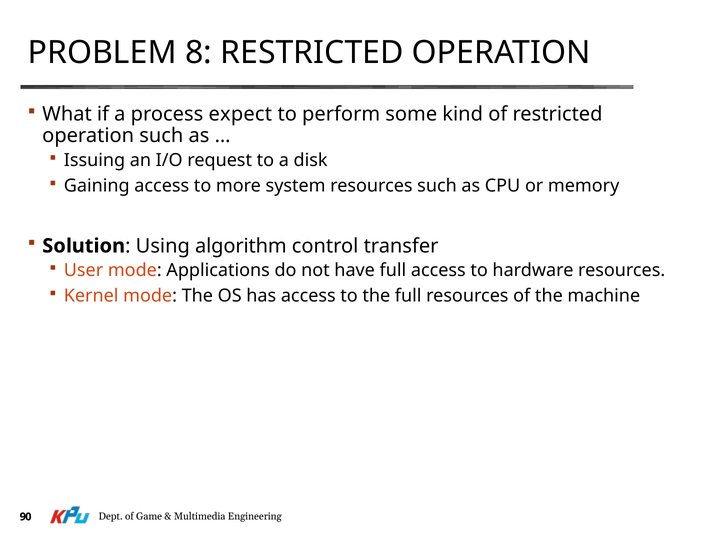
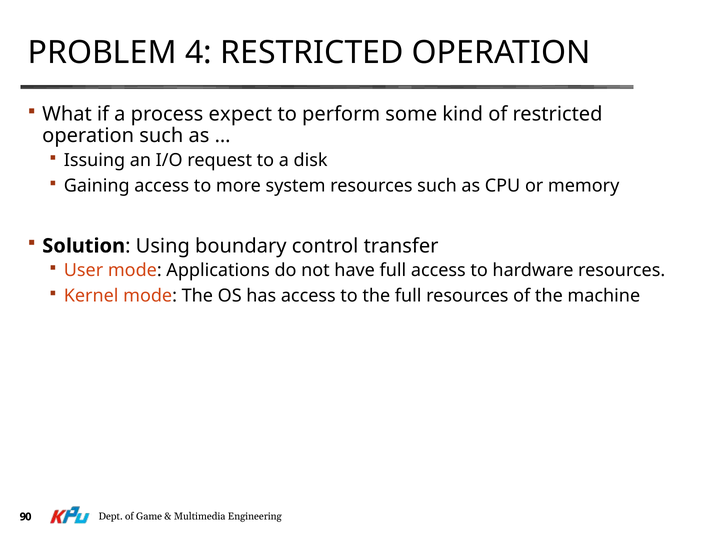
8: 8 -> 4
algorithm: algorithm -> boundary
